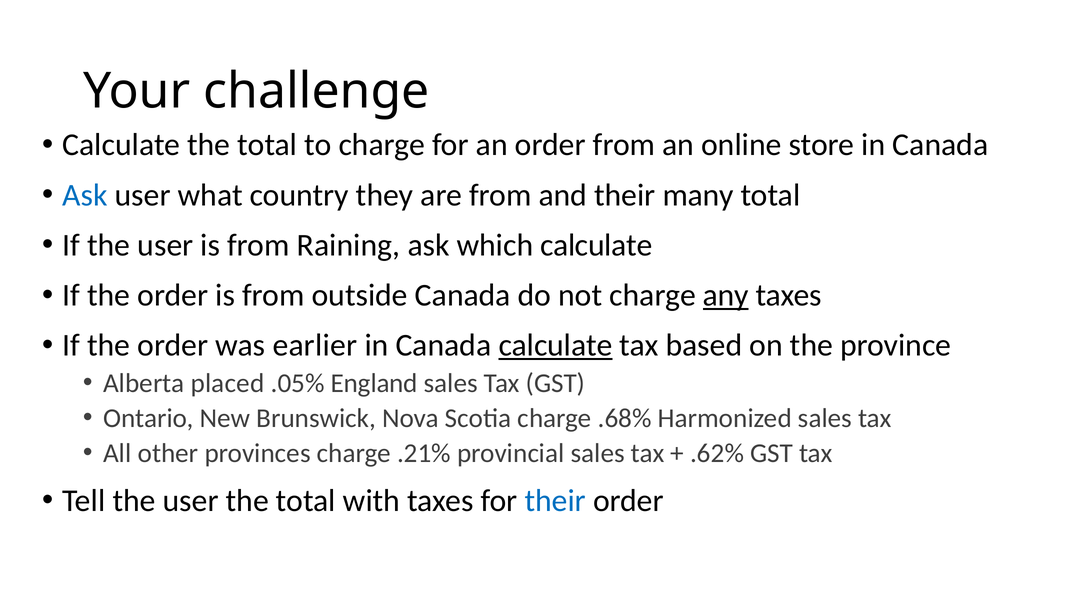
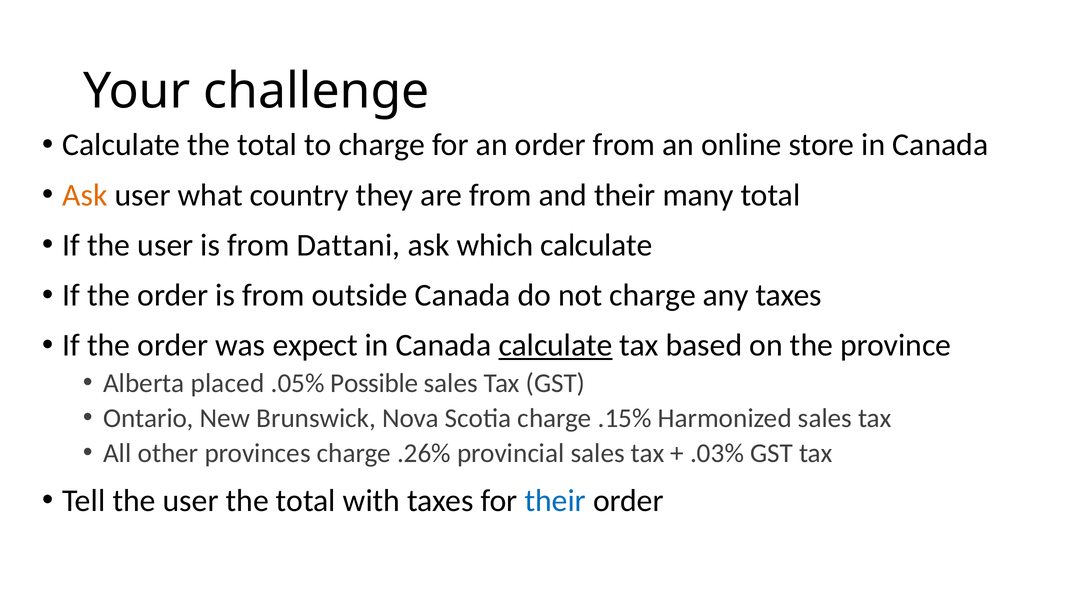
Ask at (85, 195) colour: blue -> orange
Raining: Raining -> Dattani
any underline: present -> none
earlier: earlier -> expect
England: England -> Possible
.68%: .68% -> .15%
.21%: .21% -> .26%
.62%: .62% -> .03%
